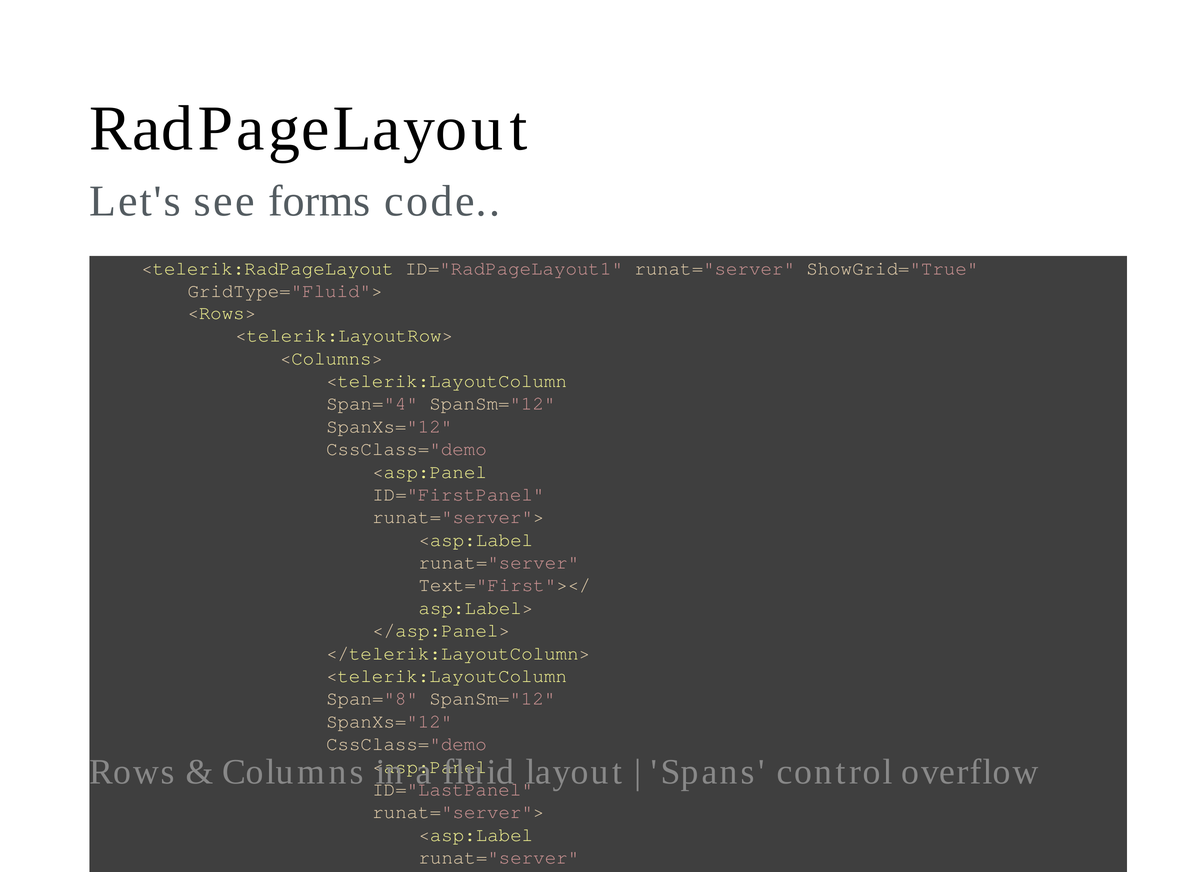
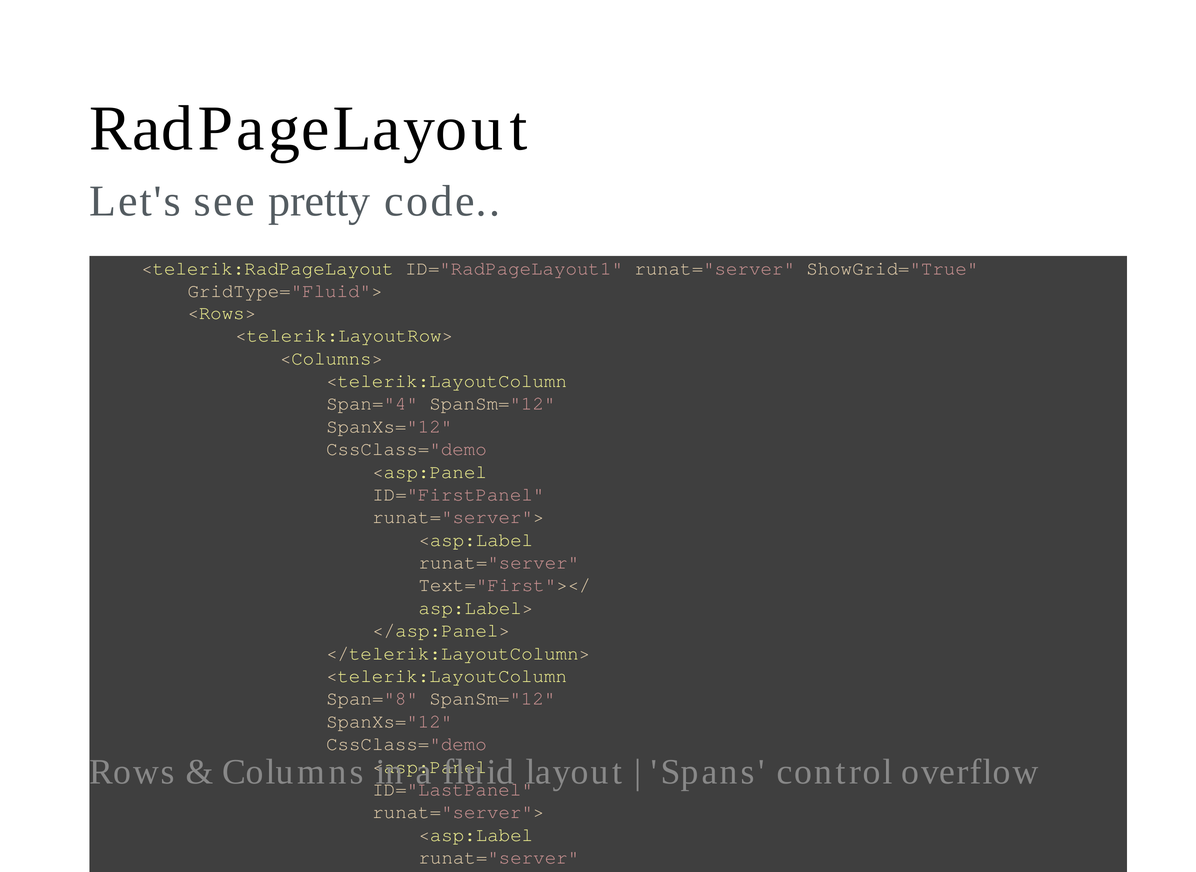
forms: forms -> pretty
